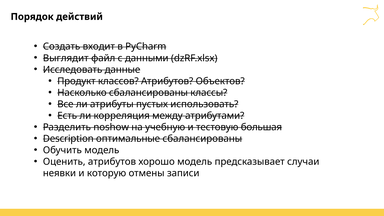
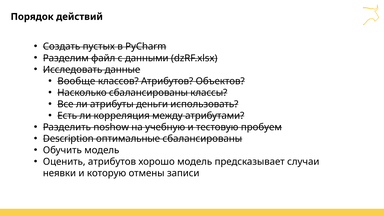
входит: входит -> пустых
Выглядит: Выглядит -> Разделим
Продукт: Продукт -> Вообще
пустых: пустых -> деньги
большая: большая -> пробуем
